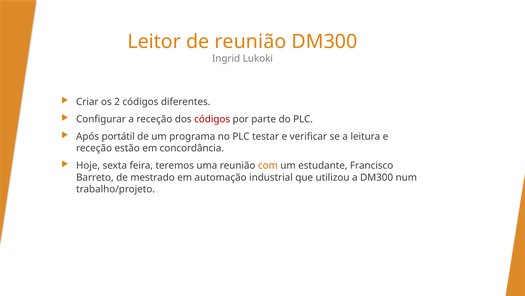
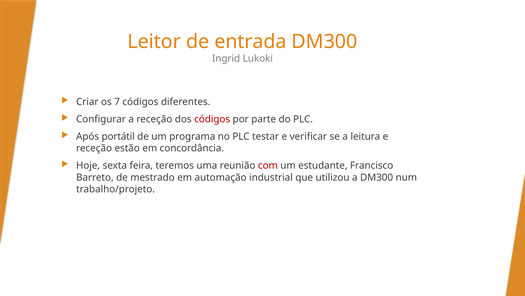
de reunião: reunião -> entrada
2: 2 -> 7
com colour: orange -> red
